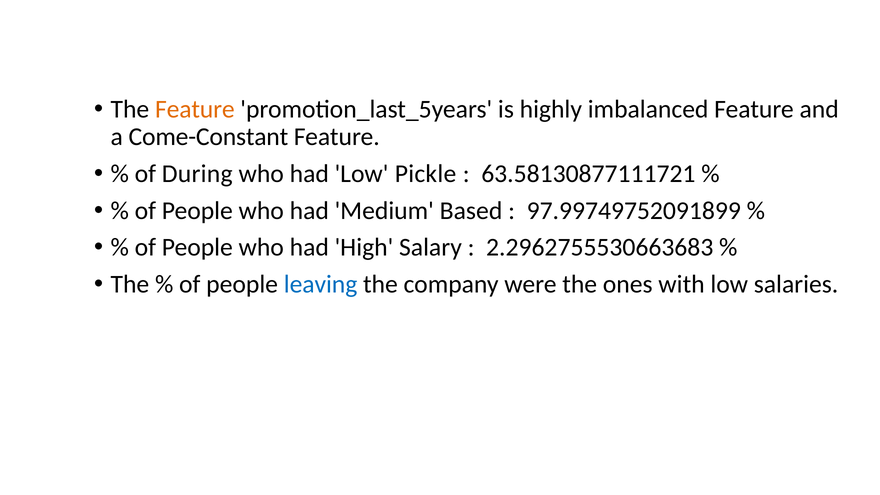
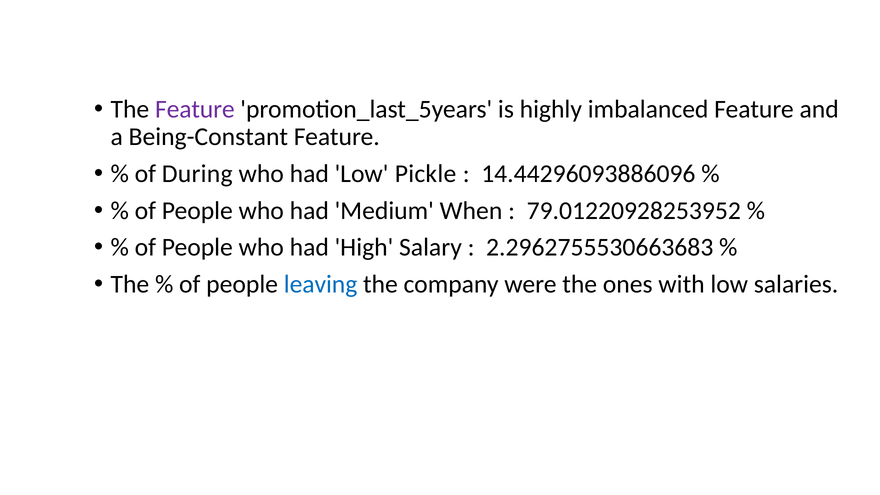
Feature at (195, 109) colour: orange -> purple
Come-Constant: Come-Constant -> Being-Constant
63.58130877111721: 63.58130877111721 -> 14.44296093886096
Based: Based -> When
97.99749752091899: 97.99749752091899 -> 79.01220928253952
